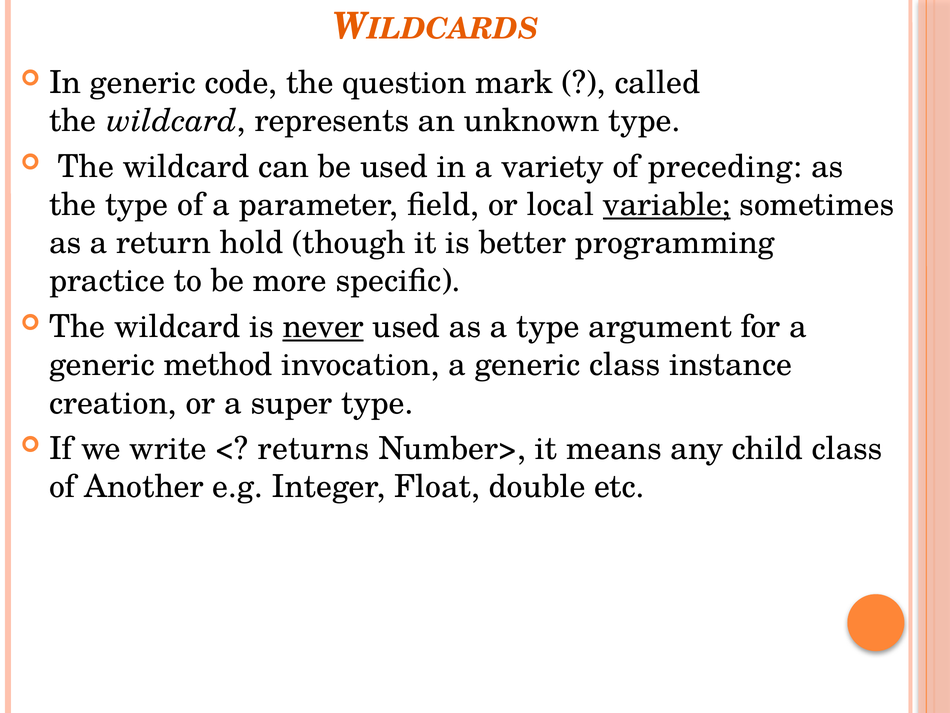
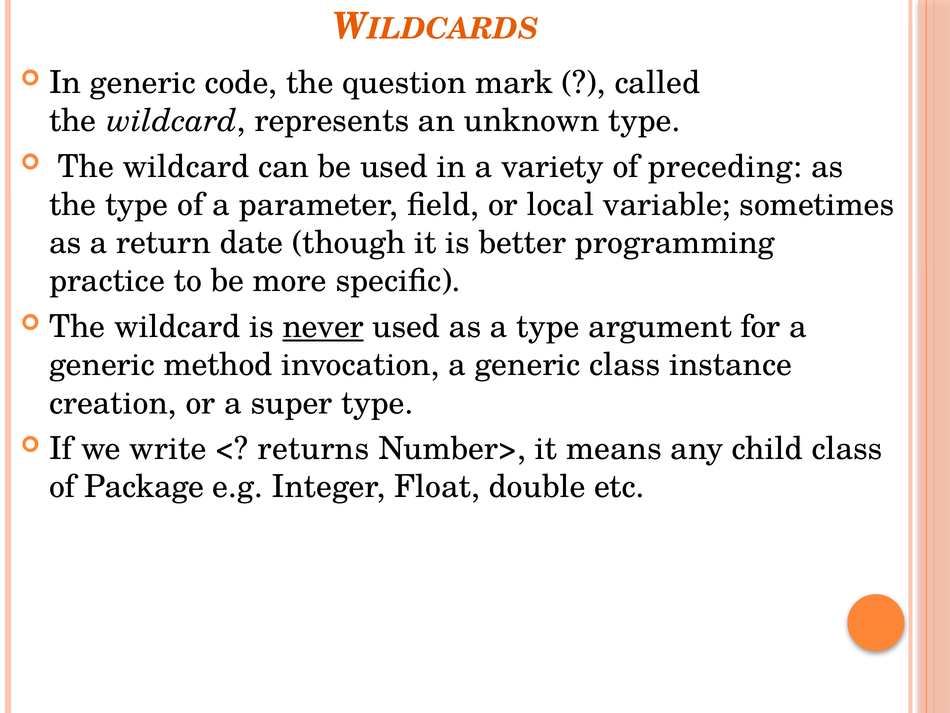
variable underline: present -> none
hold: hold -> date
Another: Another -> Package
